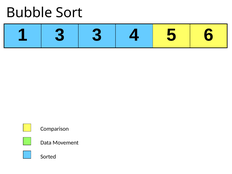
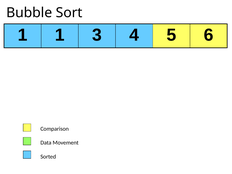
1 3: 3 -> 1
